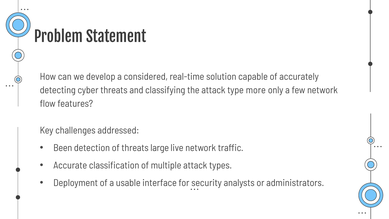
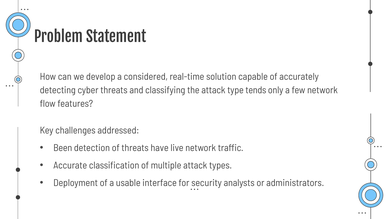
more: more -> tends
large: large -> have
